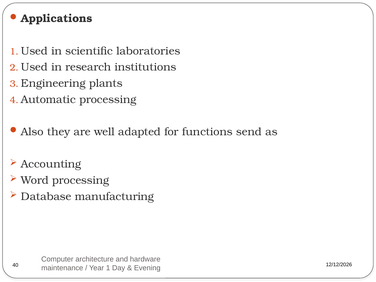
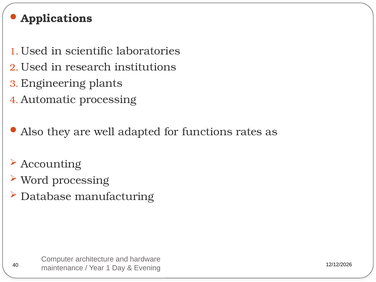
send: send -> rates
